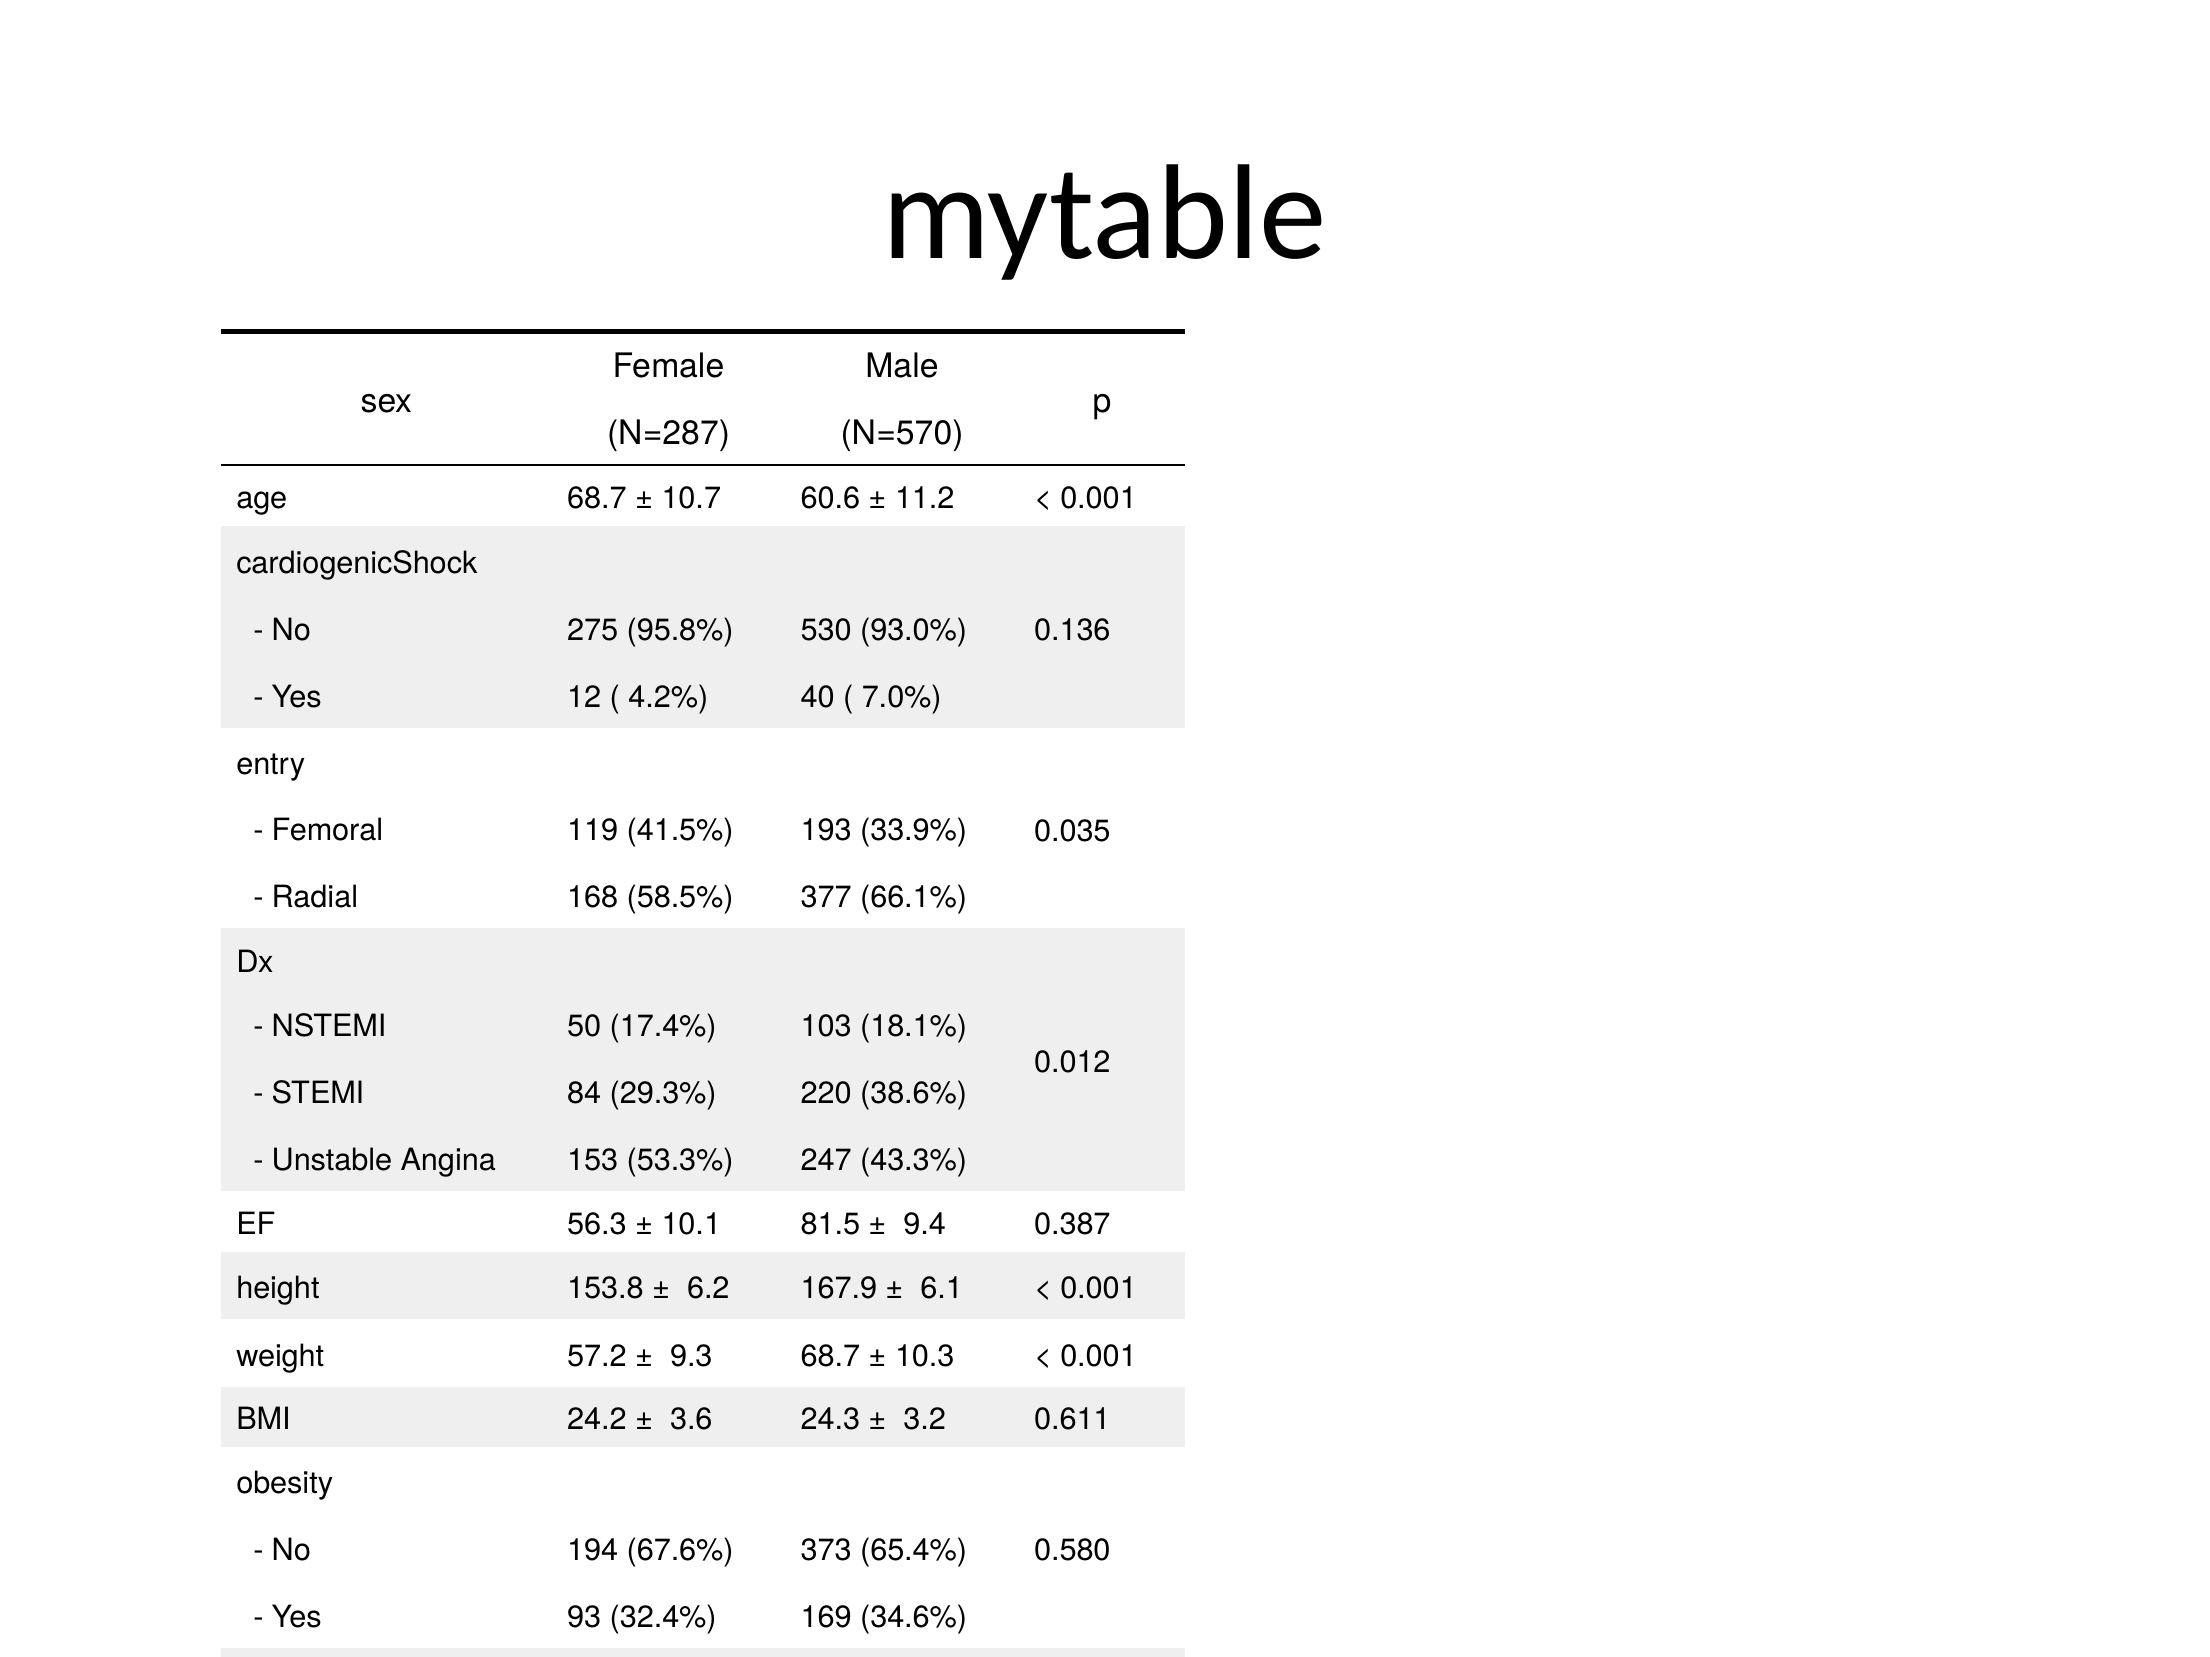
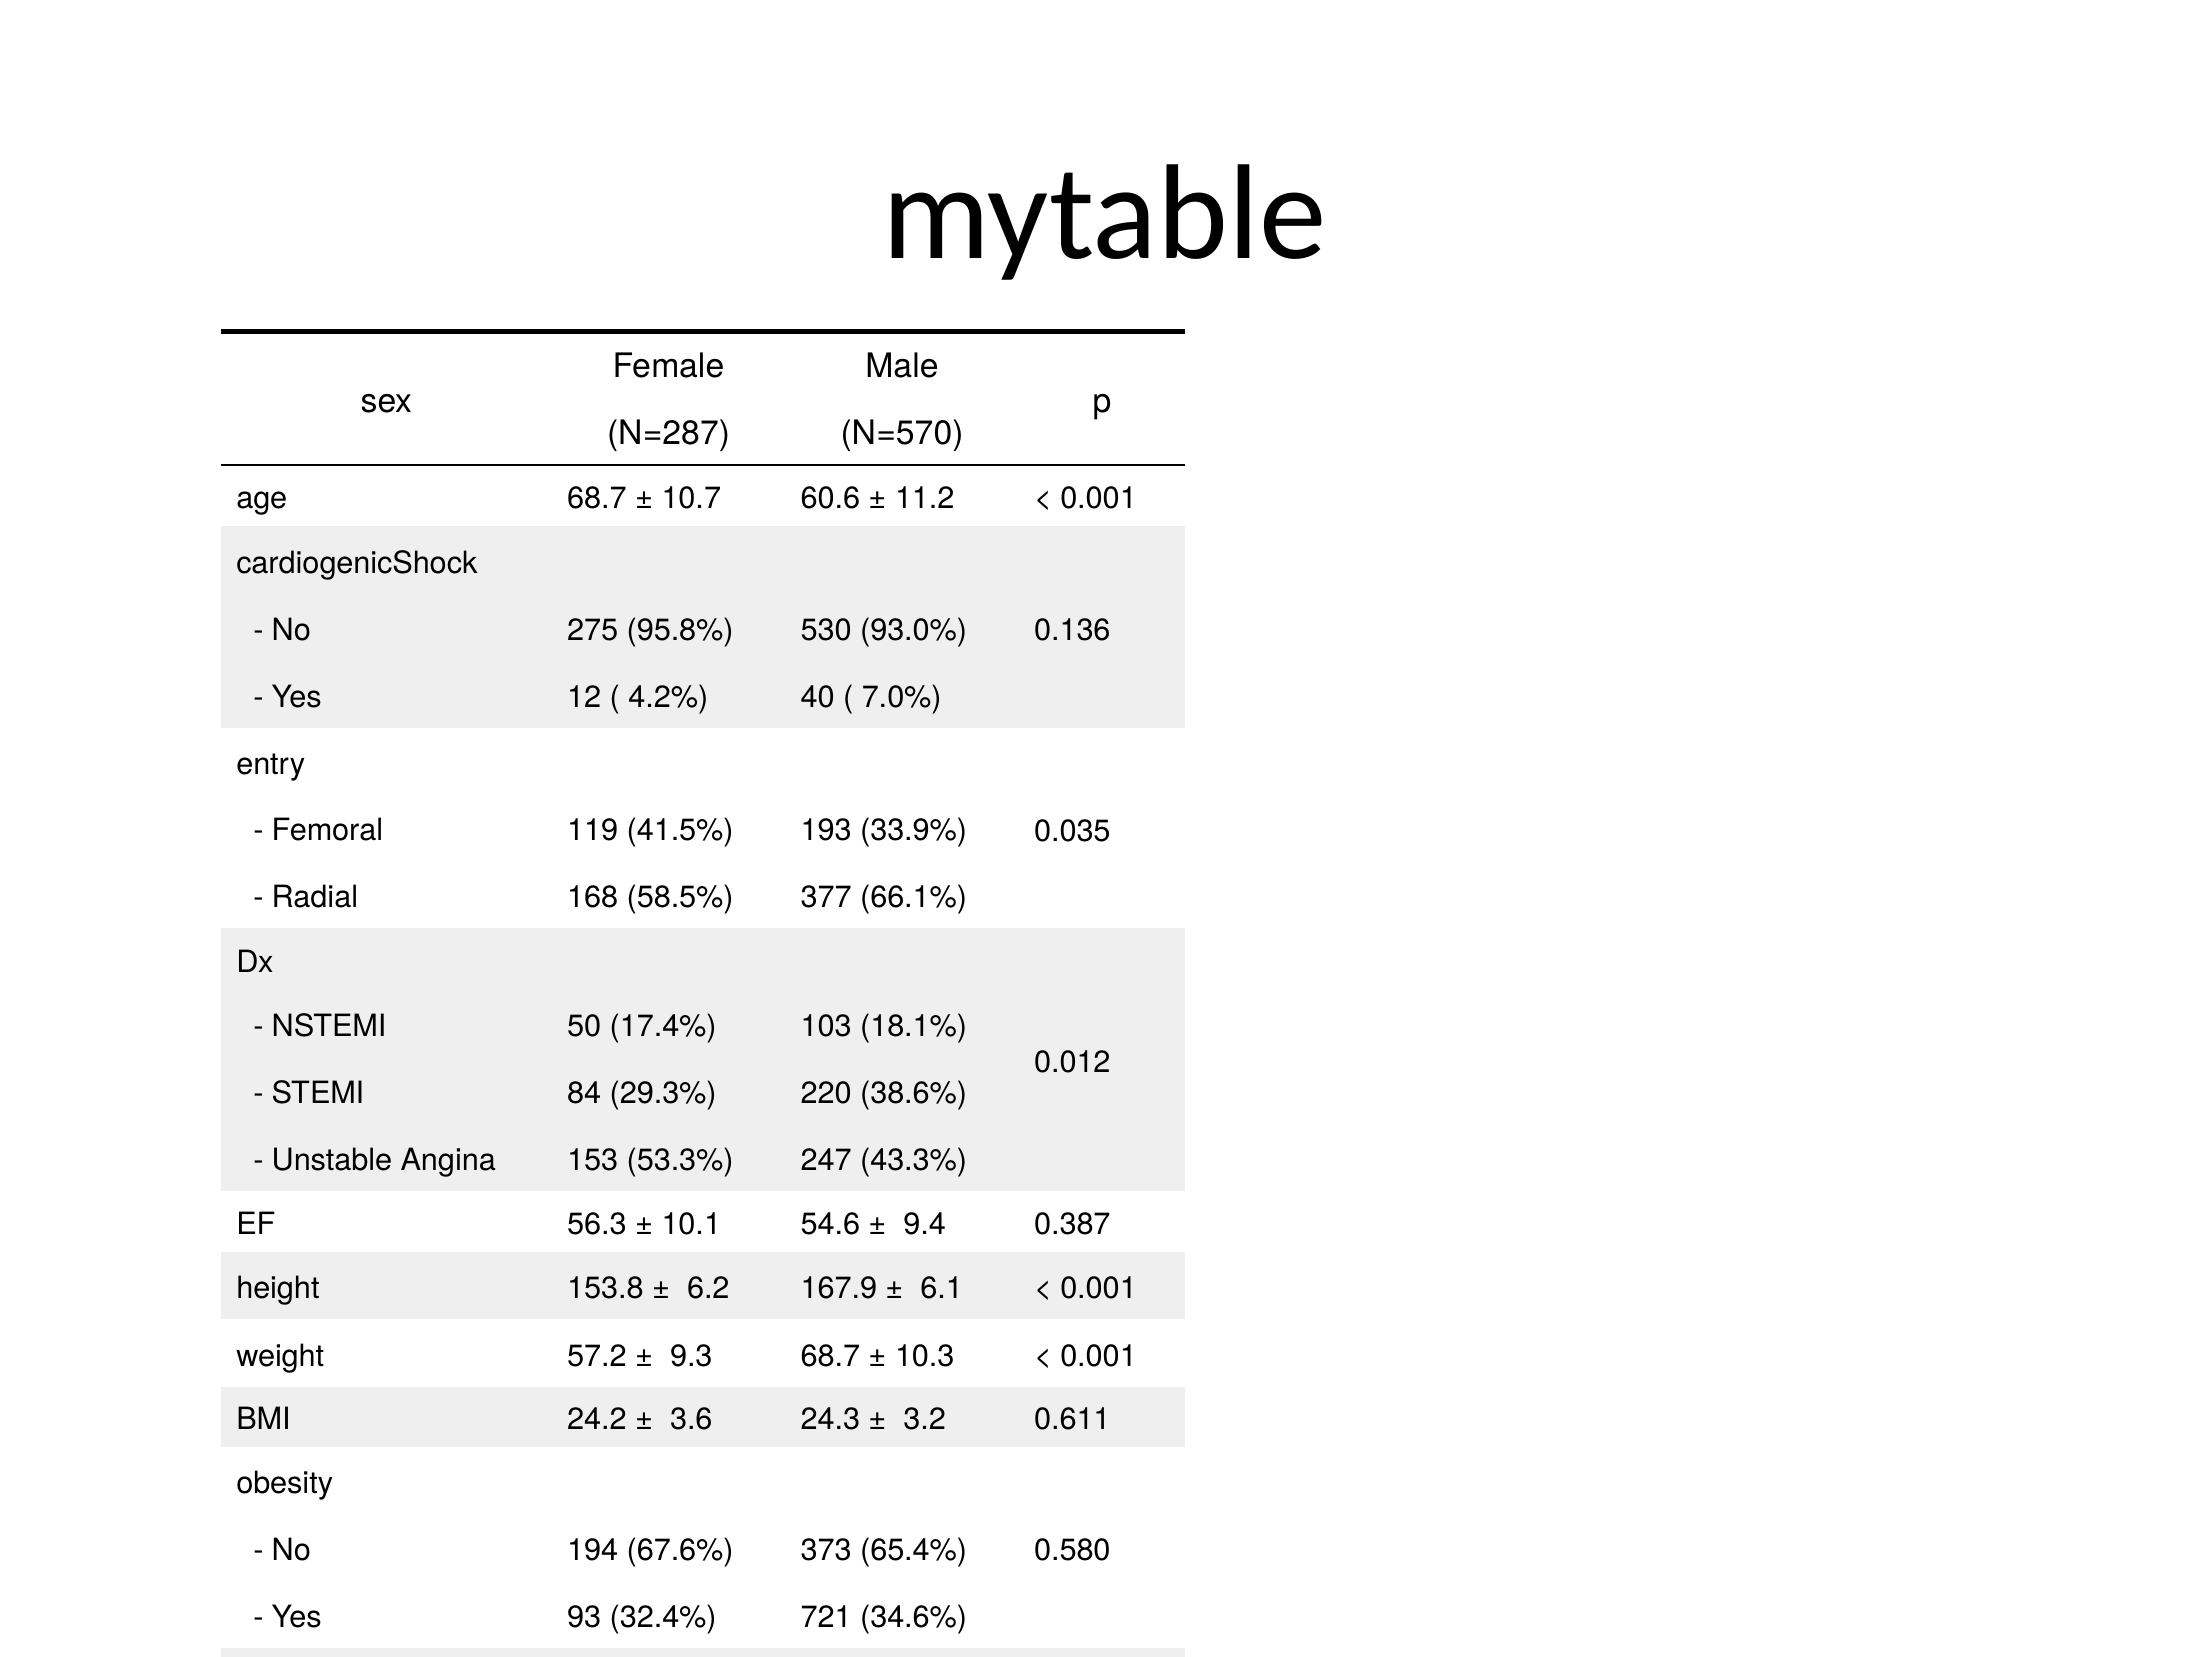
81.5: 81.5 -> 54.6
169: 169 -> 721
